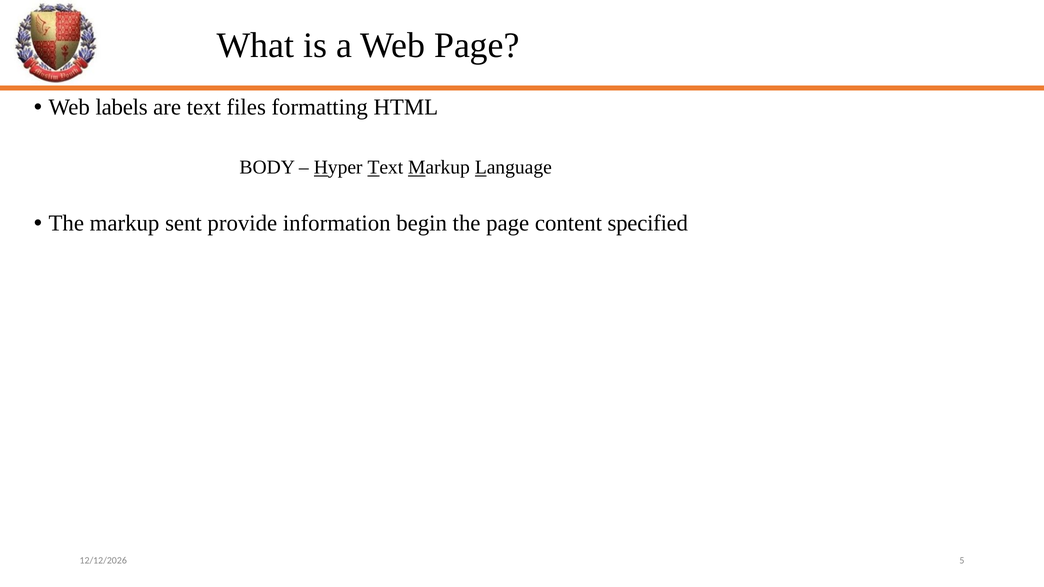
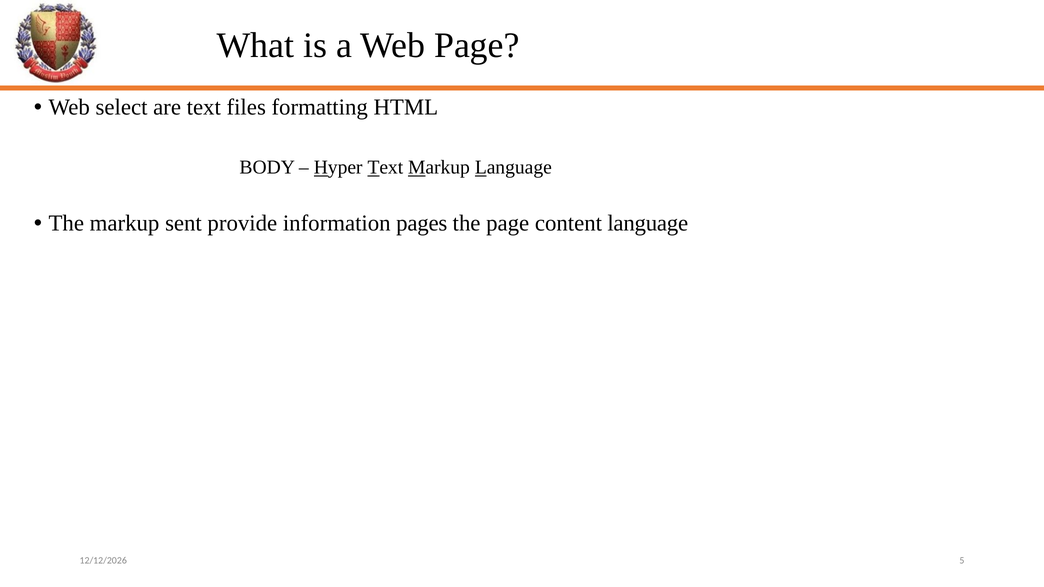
labels: labels -> select
begin: begin -> pages
content specified: specified -> language
